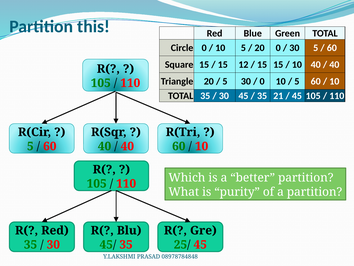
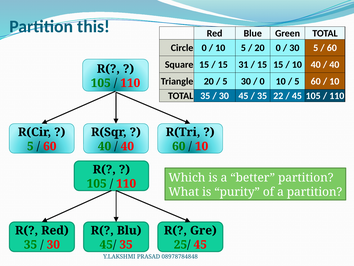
12: 12 -> 31
21: 21 -> 22
